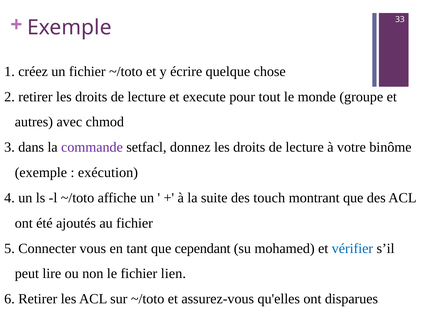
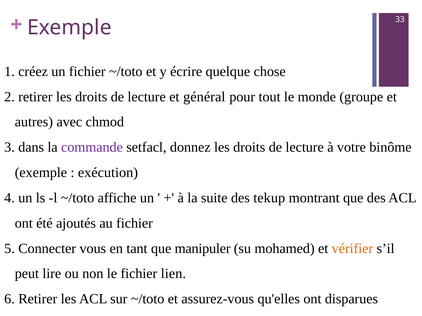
execute: execute -> général
touch: touch -> tekup
cependant: cependant -> manipuler
vérifier colour: blue -> orange
